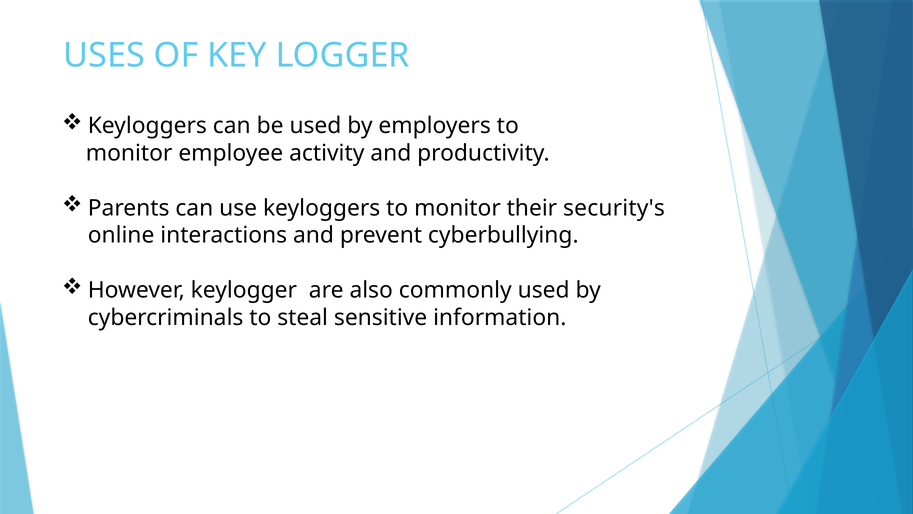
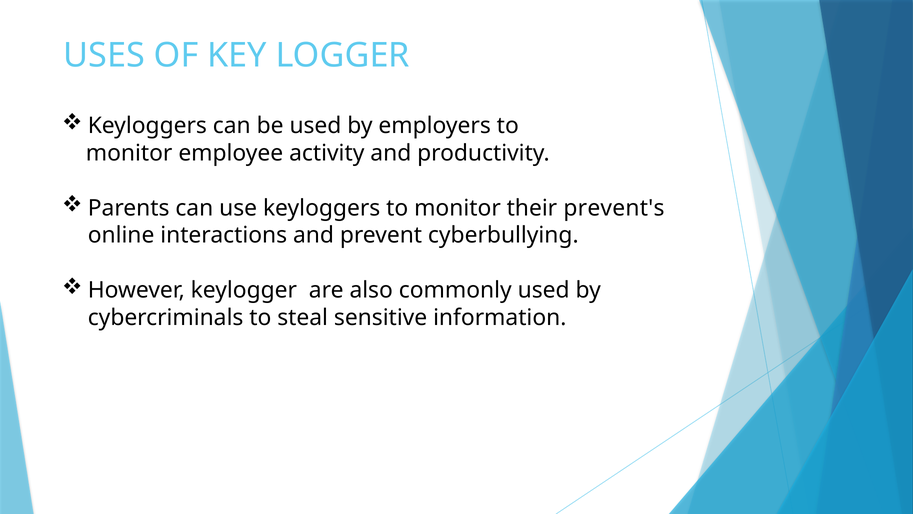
security's: security's -> prevent's
